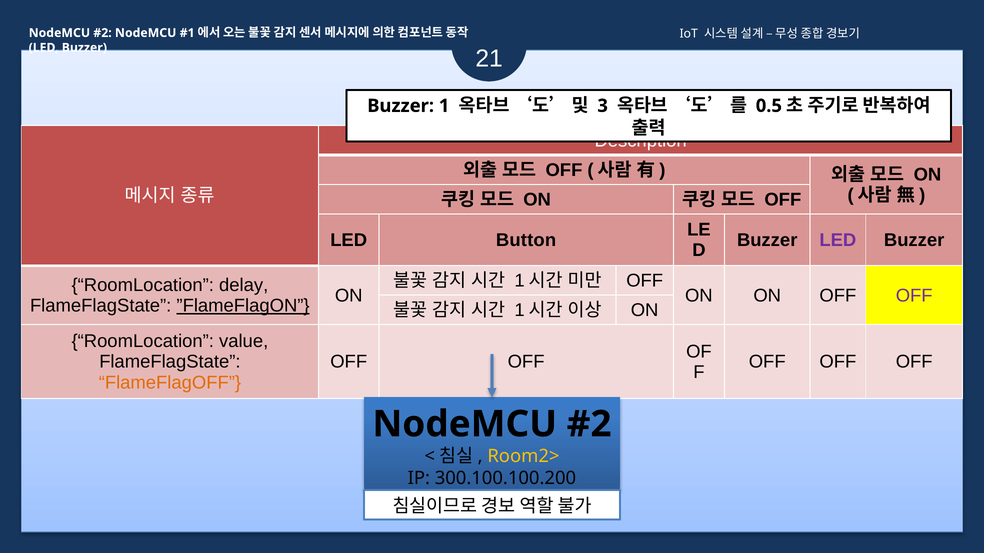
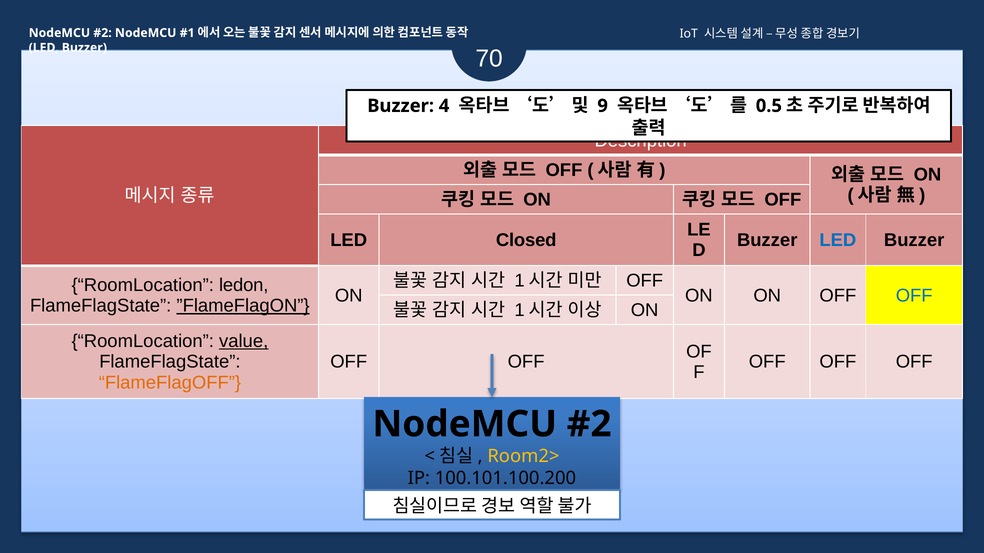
21: 21 -> 70
Buzzer 1: 1 -> 4
3: 3 -> 9
Button: Button -> Closed
LED at (838, 240) colour: purple -> blue
delay: delay -> ledon
OFF at (914, 296) colour: purple -> blue
value underline: none -> present
300.100.100.200: 300.100.100.200 -> 100.101.100.200
